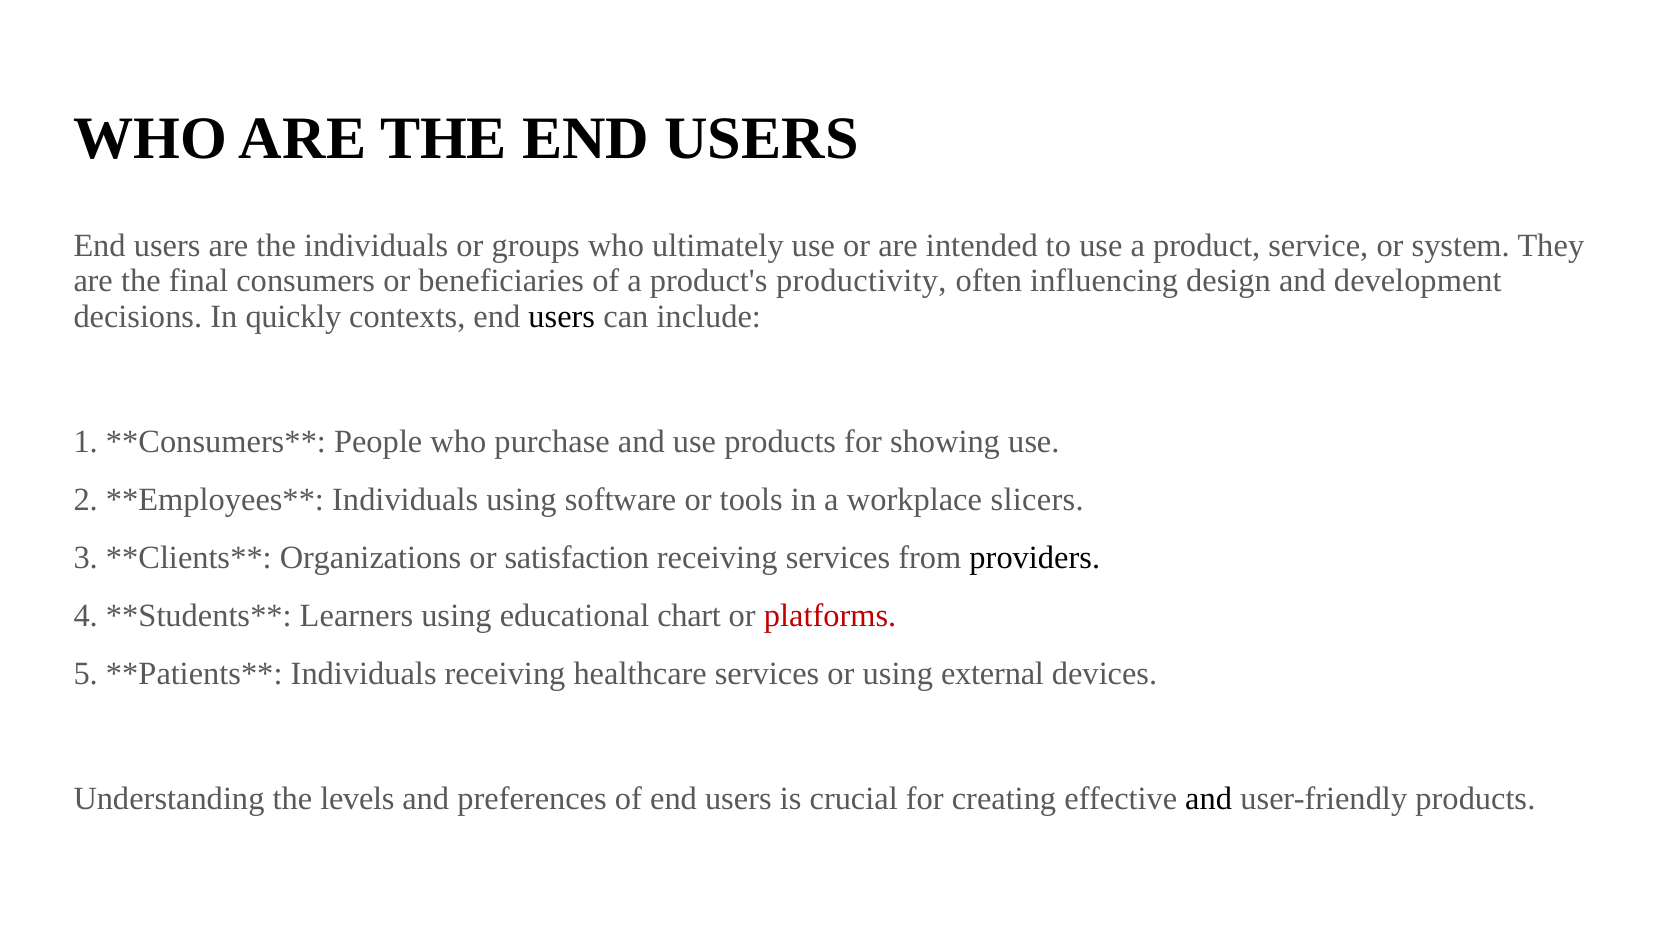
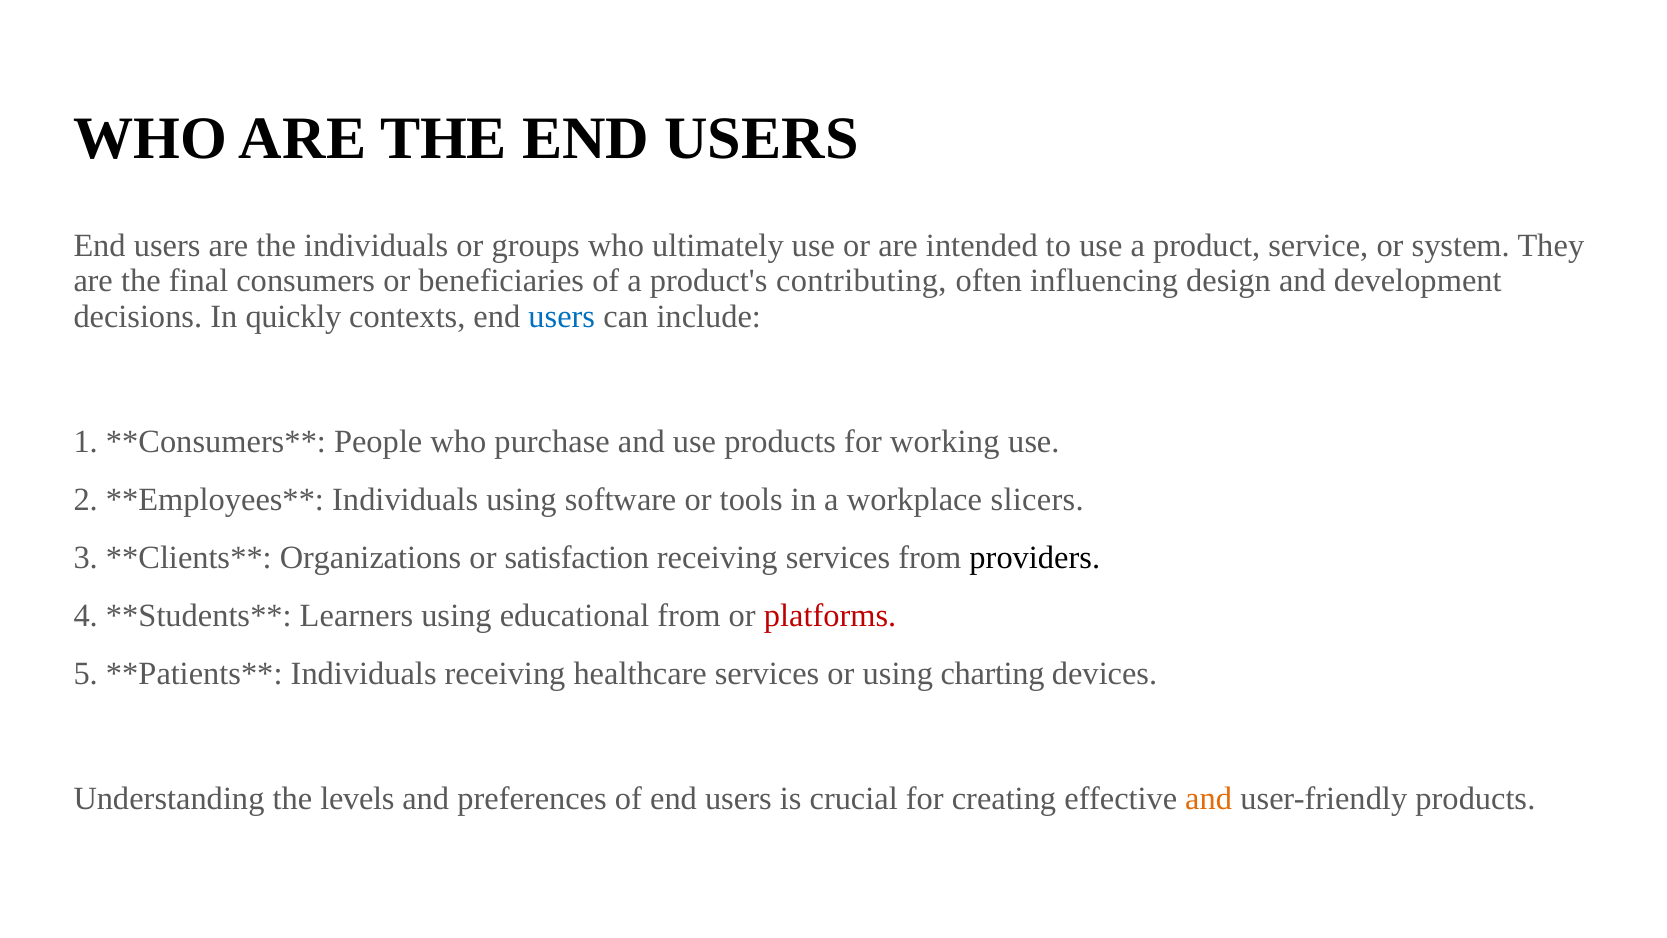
productivity: productivity -> contributing
users at (562, 317) colour: black -> blue
showing: showing -> working
educational chart: chart -> from
external: external -> charting
and at (1209, 798) colour: black -> orange
